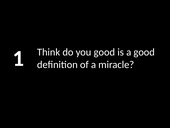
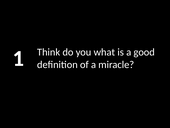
you good: good -> what
